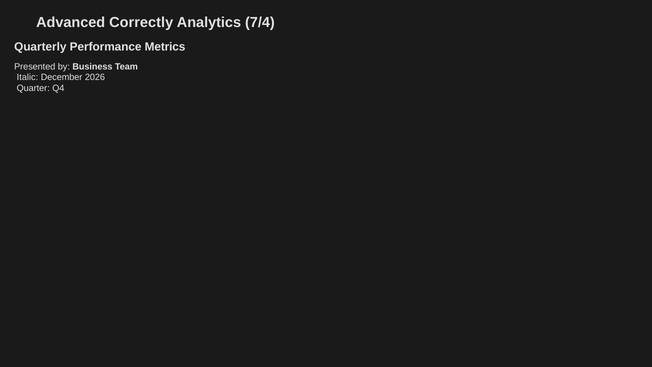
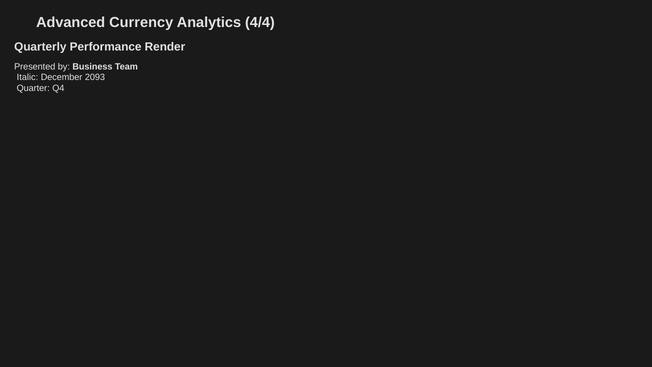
Correctly: Correctly -> Currency
7/4: 7/4 -> 4/4
Metrics: Metrics -> Render
2026: 2026 -> 2093
